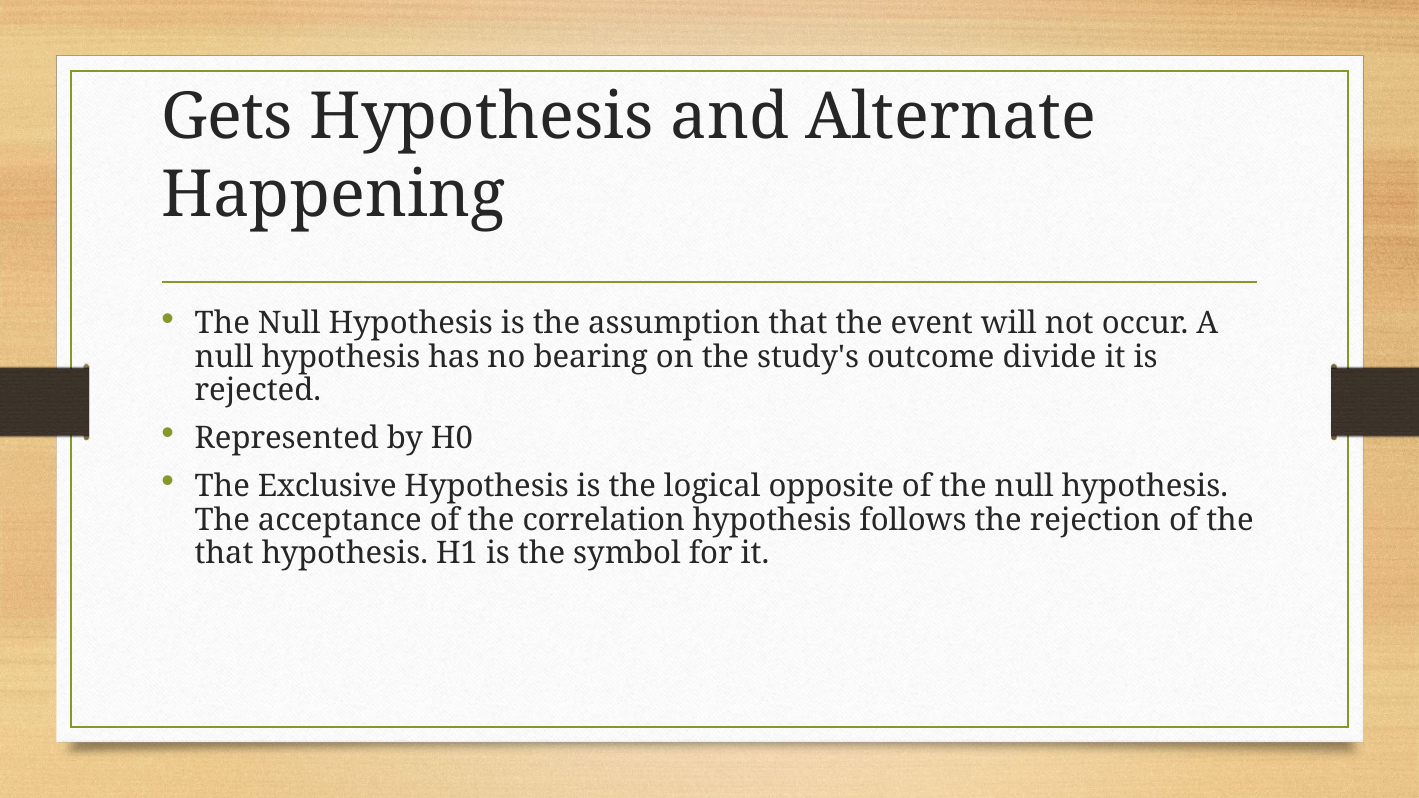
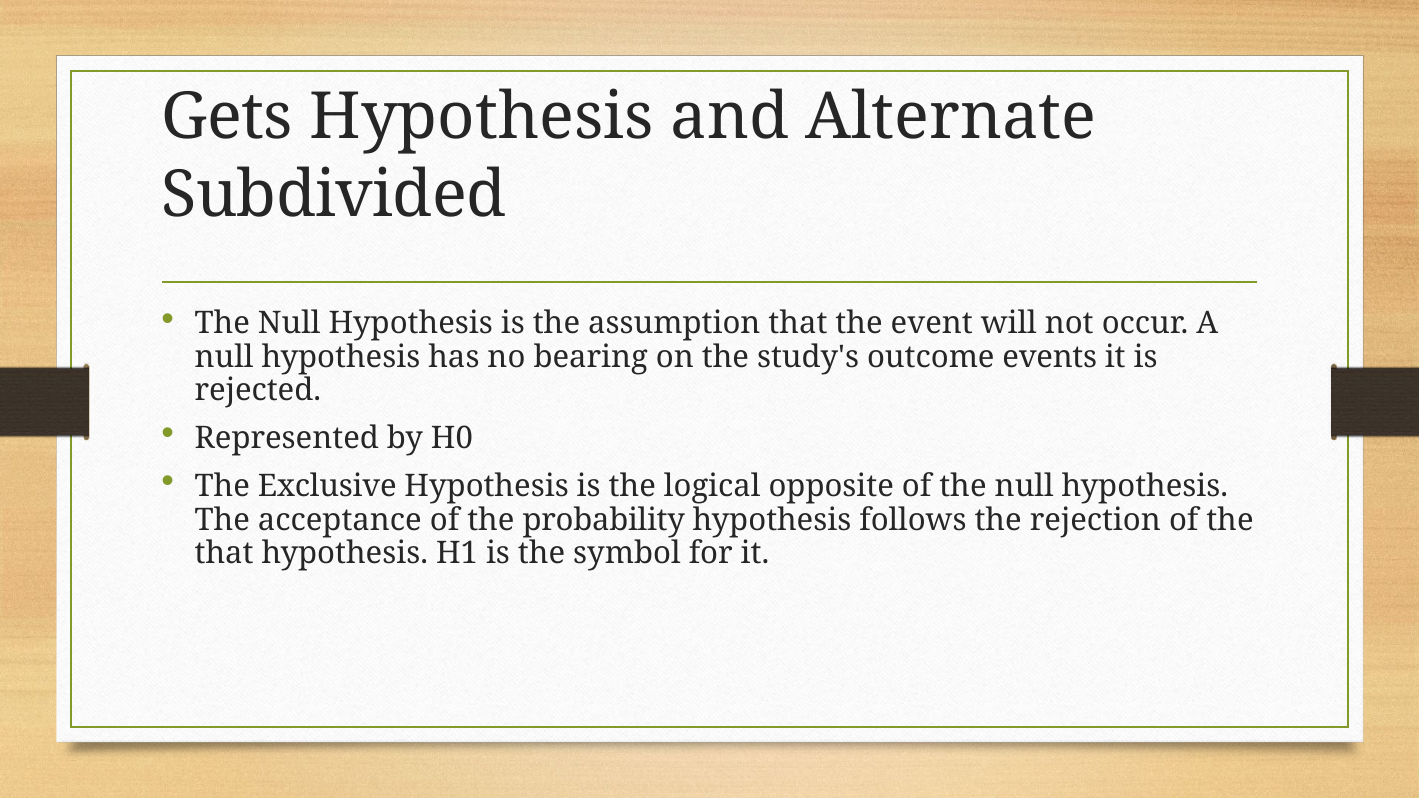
Happening: Happening -> Subdivided
divide: divide -> events
correlation: correlation -> probability
